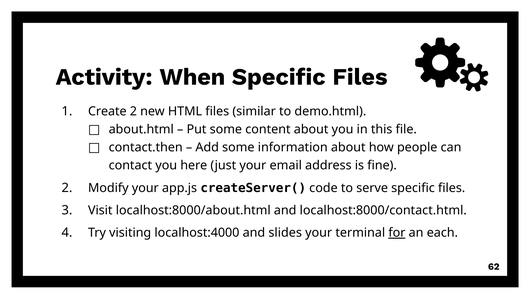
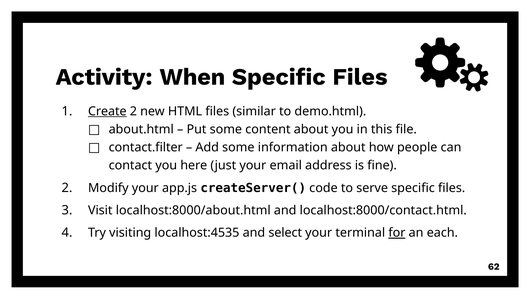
Create underline: none -> present
contact.then: contact.then -> contact.filter
localhost:4000: localhost:4000 -> localhost:4535
slides: slides -> select
